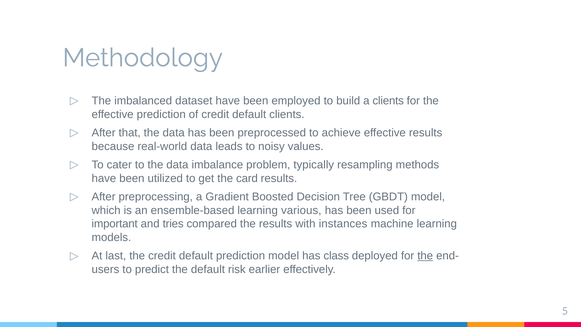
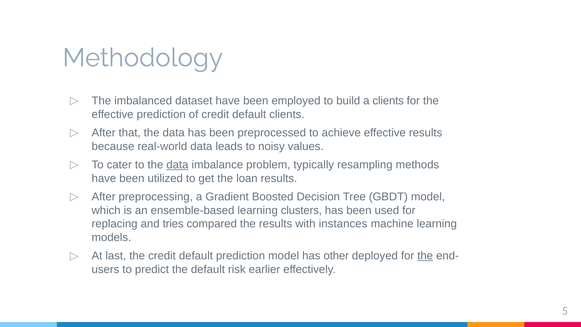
data at (177, 165) underline: none -> present
card: card -> loan
various: various -> clusters
important: important -> replacing
class: class -> other
